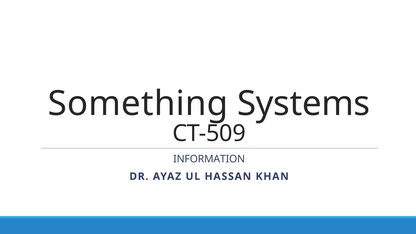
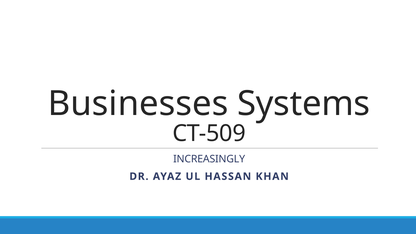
Something: Something -> Businesses
INFORMATION: INFORMATION -> INCREASINGLY
